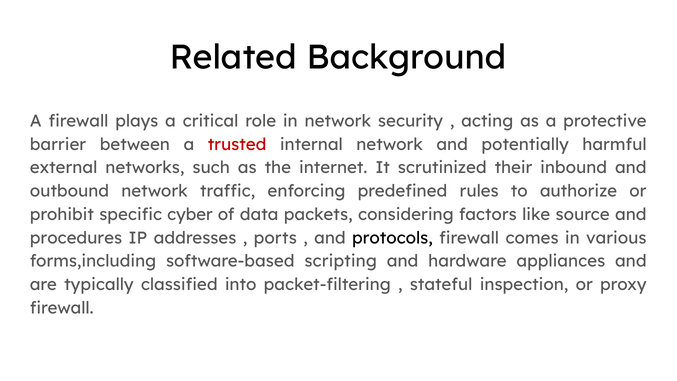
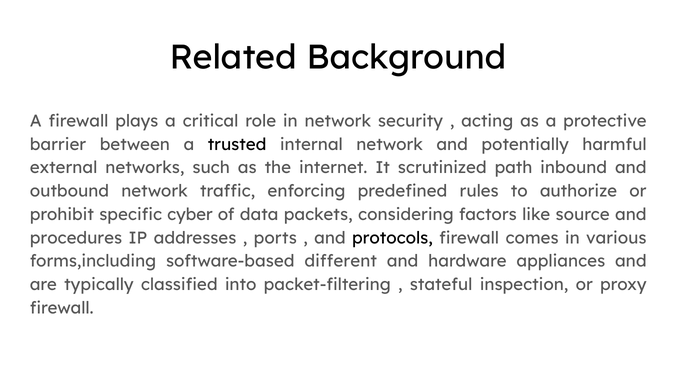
trusted colour: red -> black
their: their -> path
scripting: scripting -> different
